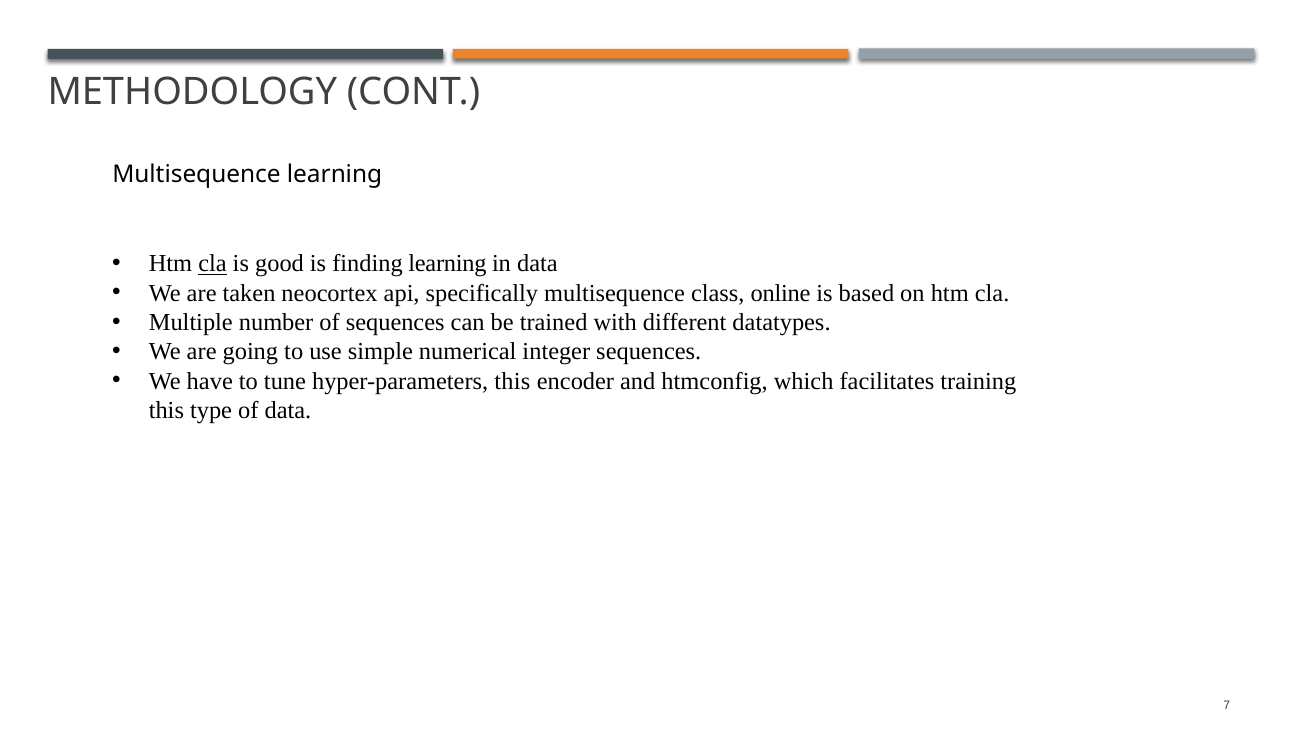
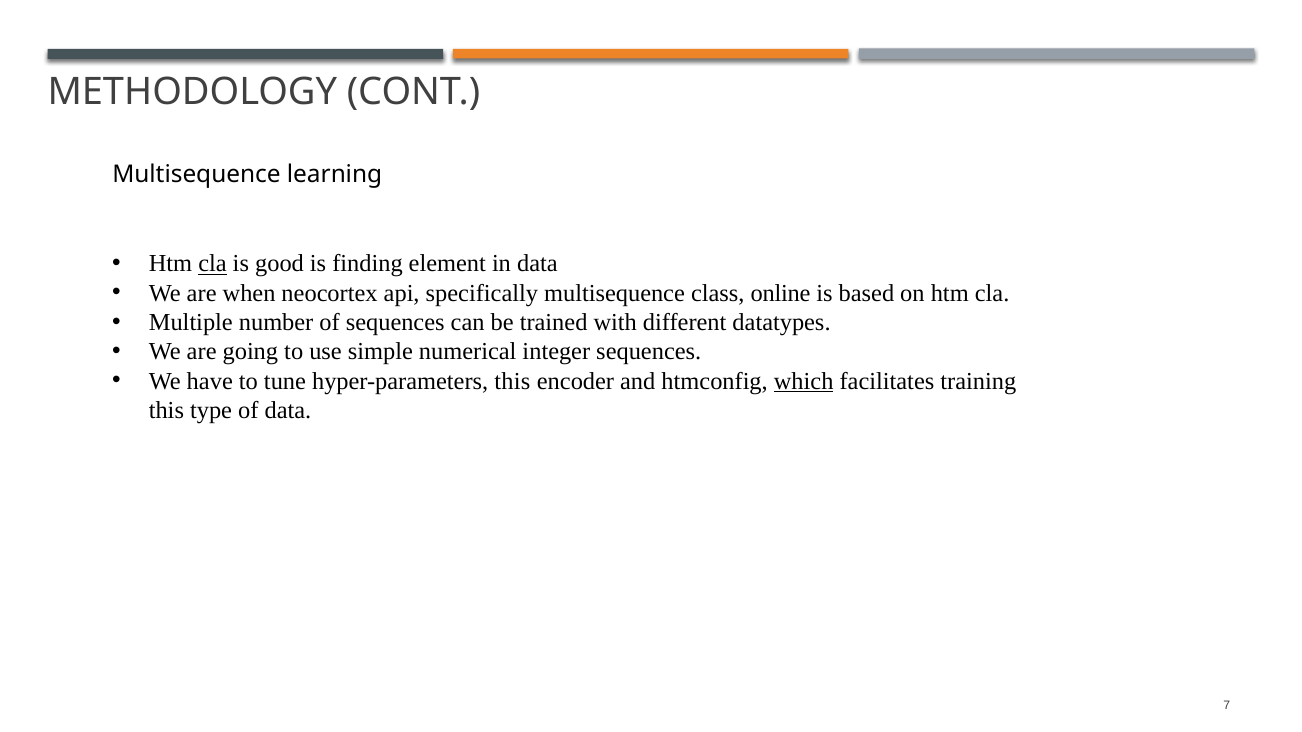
finding learning: learning -> element
taken: taken -> when
which underline: none -> present
